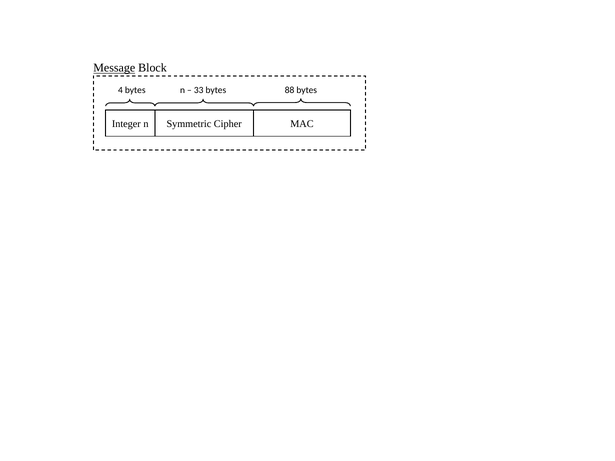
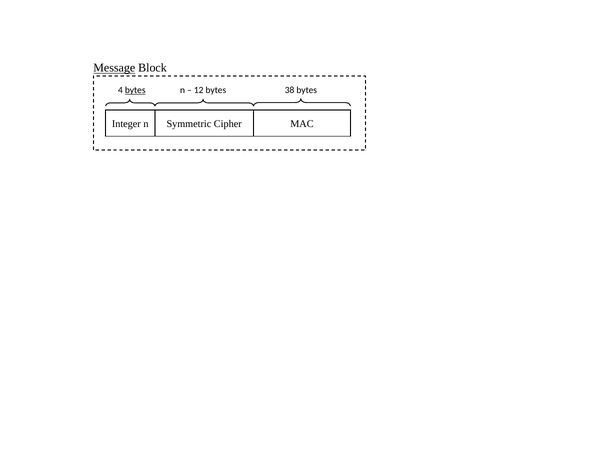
bytes at (135, 90) underline: none -> present
33: 33 -> 12
88: 88 -> 38
